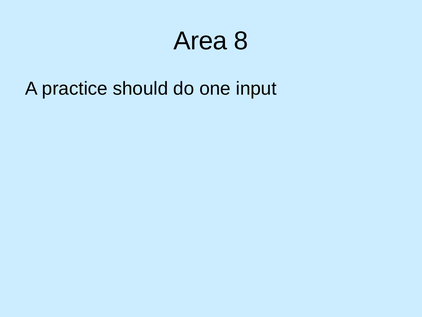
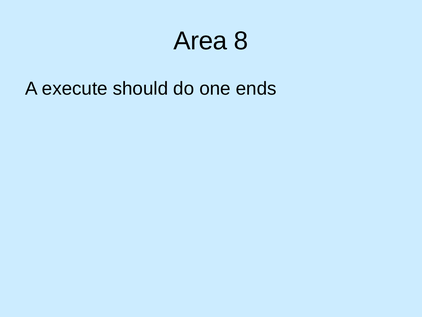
practice: practice -> execute
input: input -> ends
